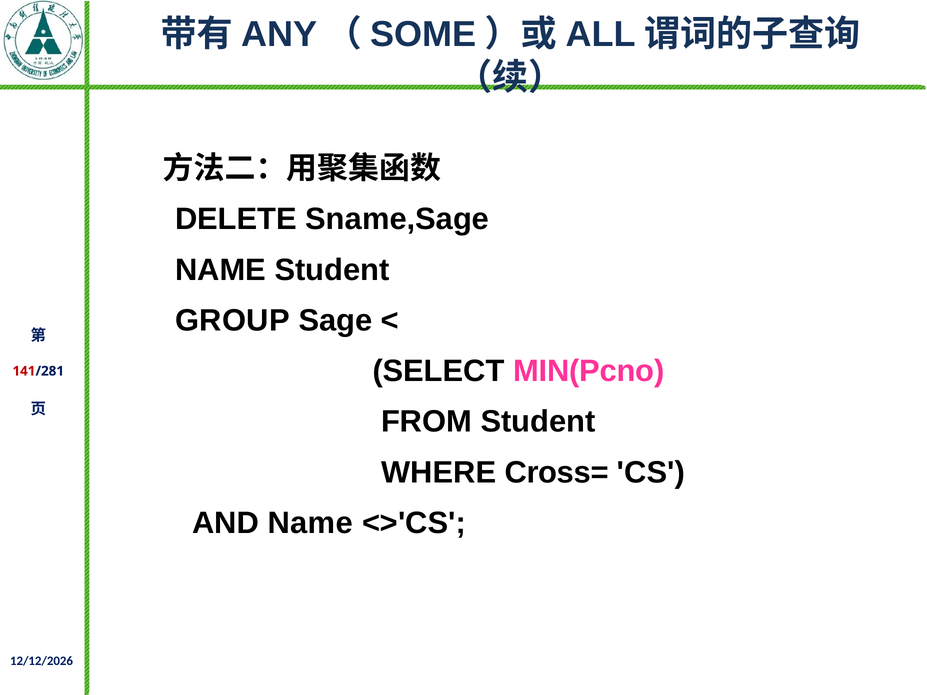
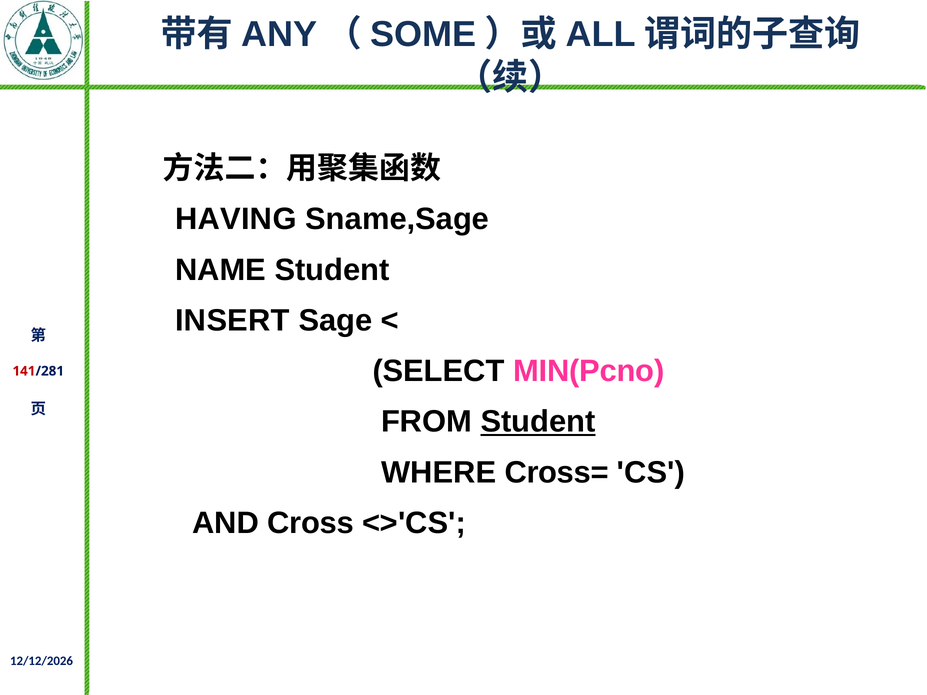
DELETE: DELETE -> HAVING
GROUP: GROUP -> INSERT
Student at (538, 422) underline: none -> present
AND Name: Name -> Cross
